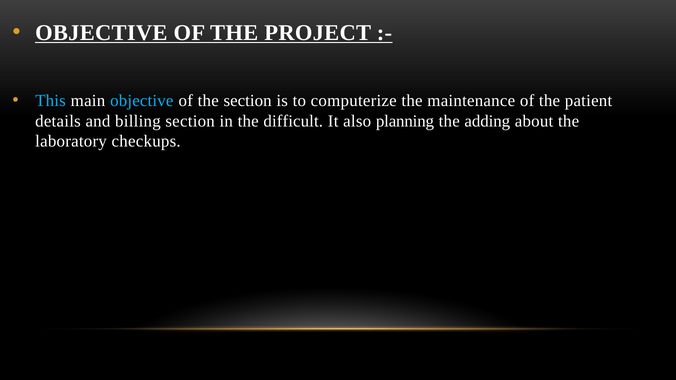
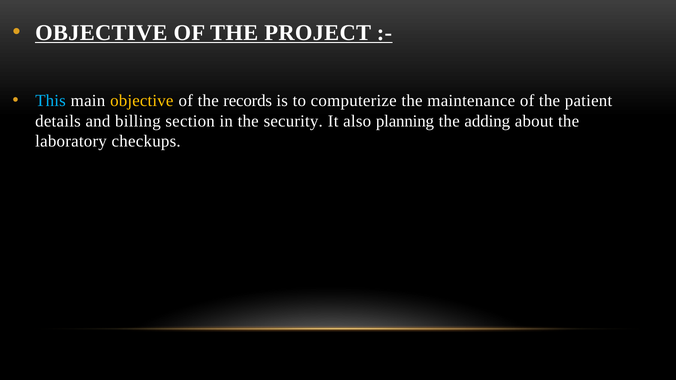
objective at (142, 101) colour: light blue -> yellow
the section: section -> records
difficult: difficult -> security
